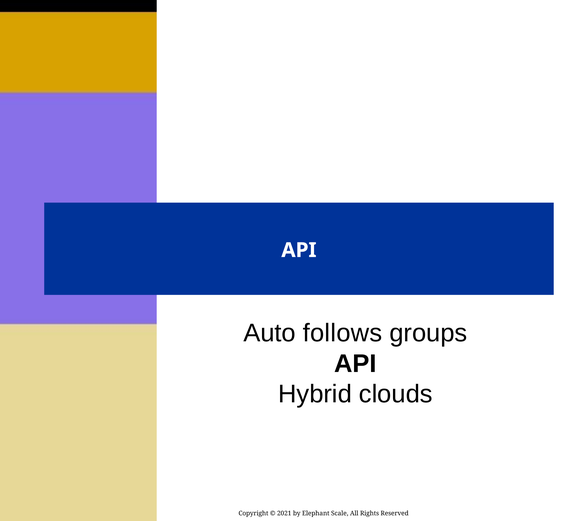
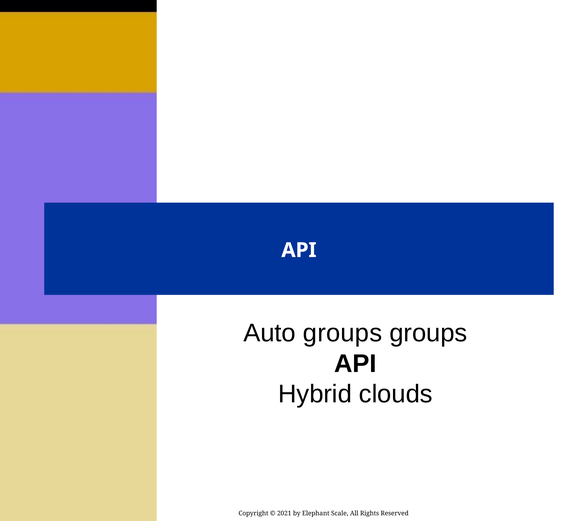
Auto follows: follows -> groups
